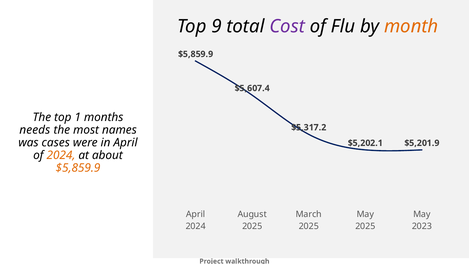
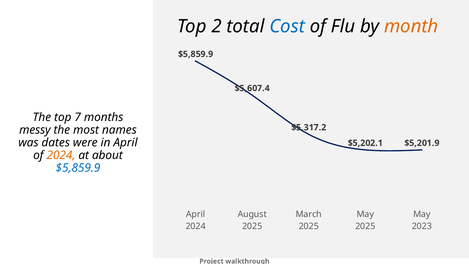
9: 9 -> 2
Cost colour: purple -> blue
1: 1 -> 7
needs: needs -> messy
cases: cases -> dates
$5,859.9 at (78, 168) colour: orange -> blue
